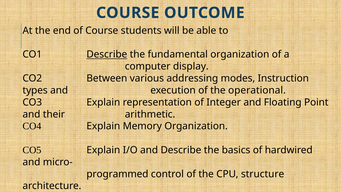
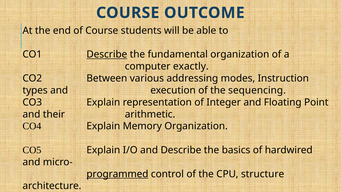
display: display -> exactly
operational: operational -> sequencing
programmed underline: none -> present
